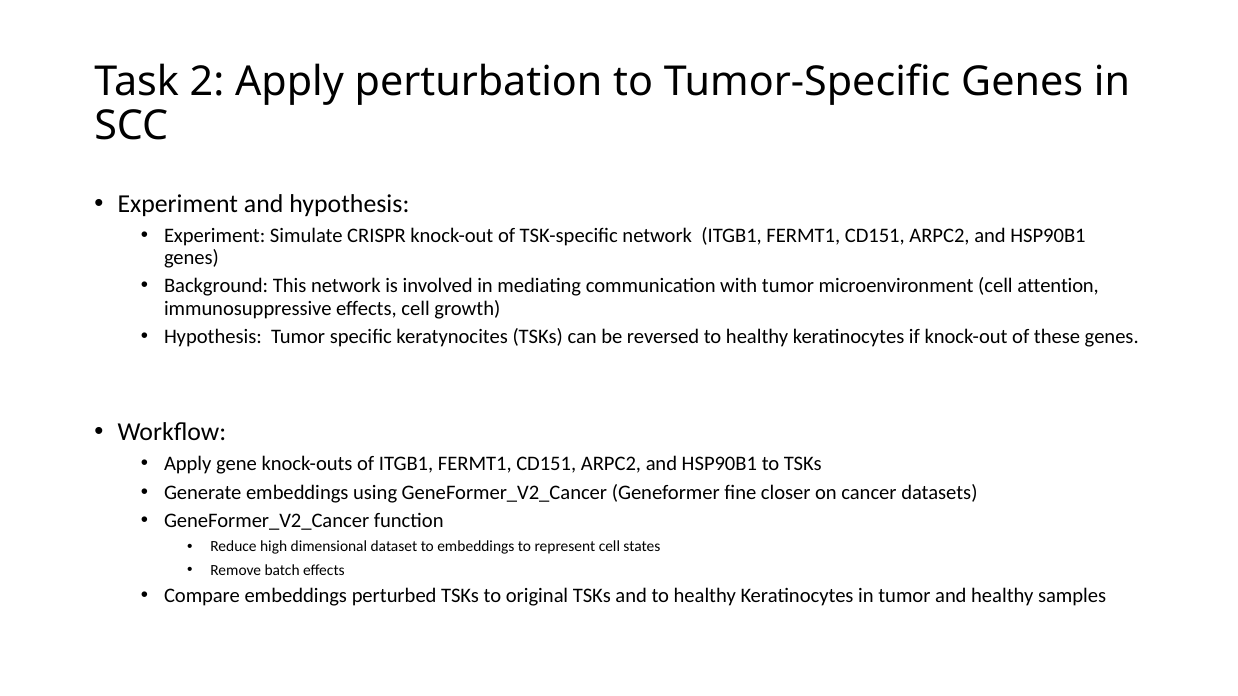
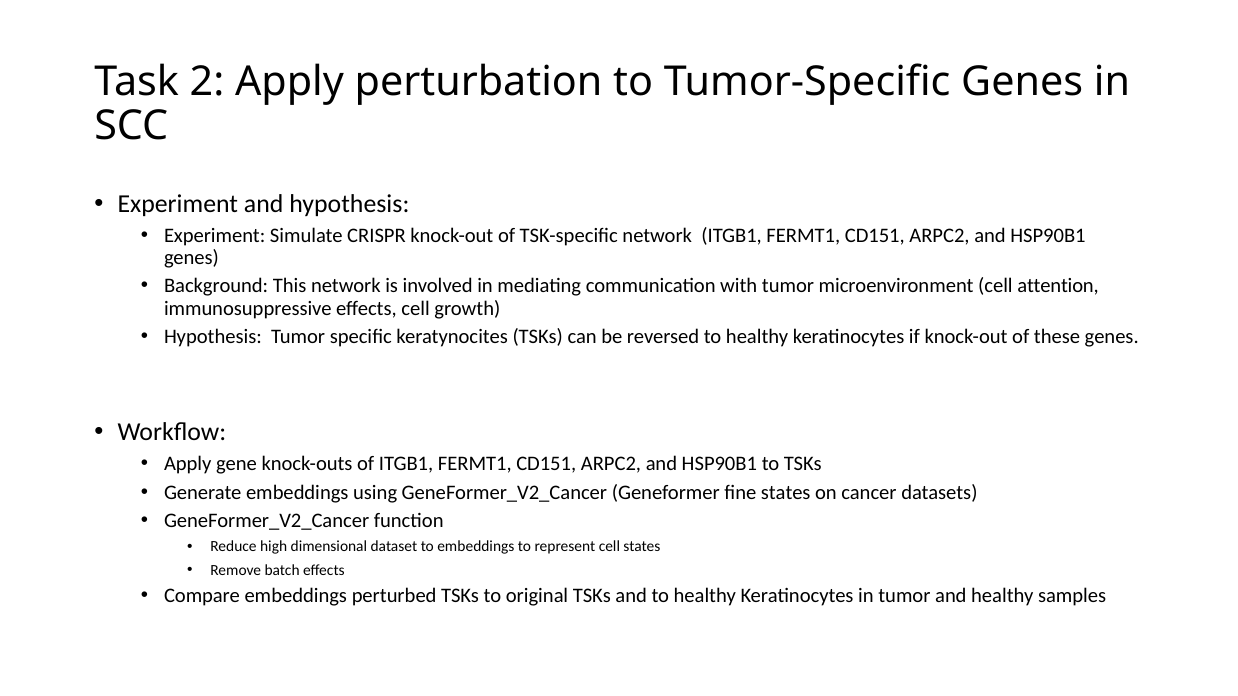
fine closer: closer -> states
